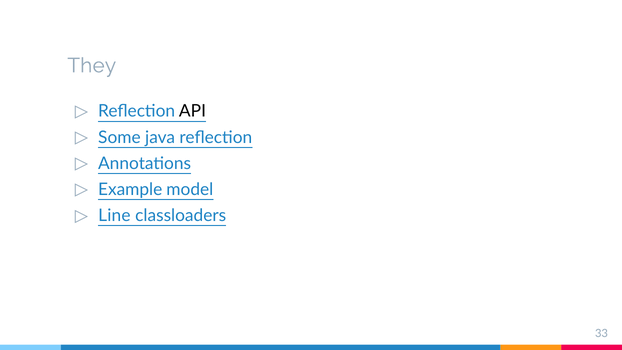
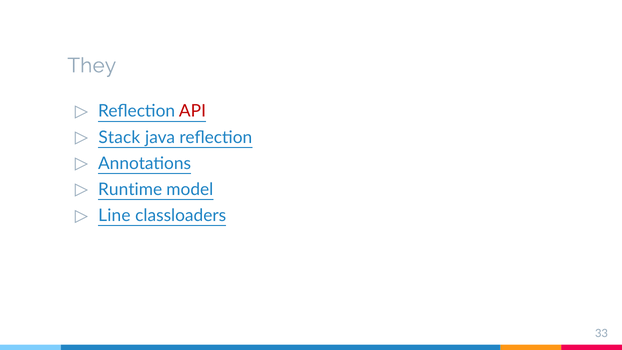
API colour: black -> red
Some: Some -> Stack
Example: Example -> Runtime
